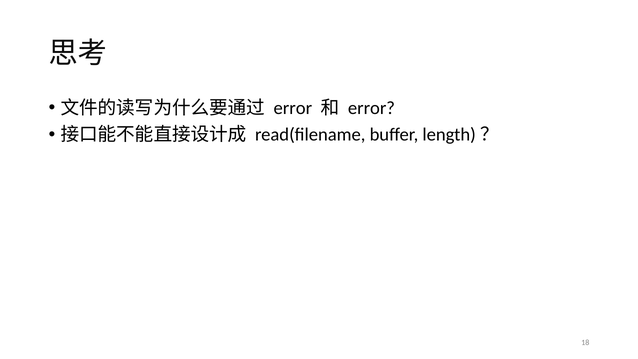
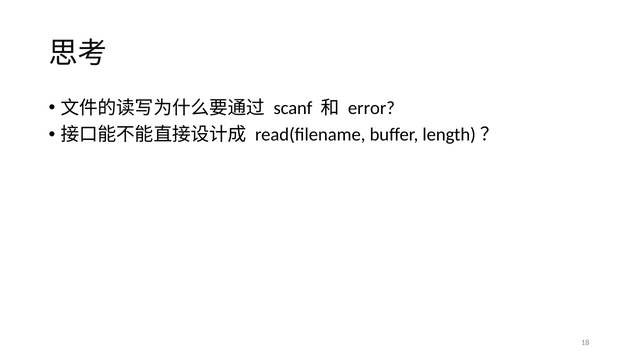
error at (293, 108): error -> scanf
